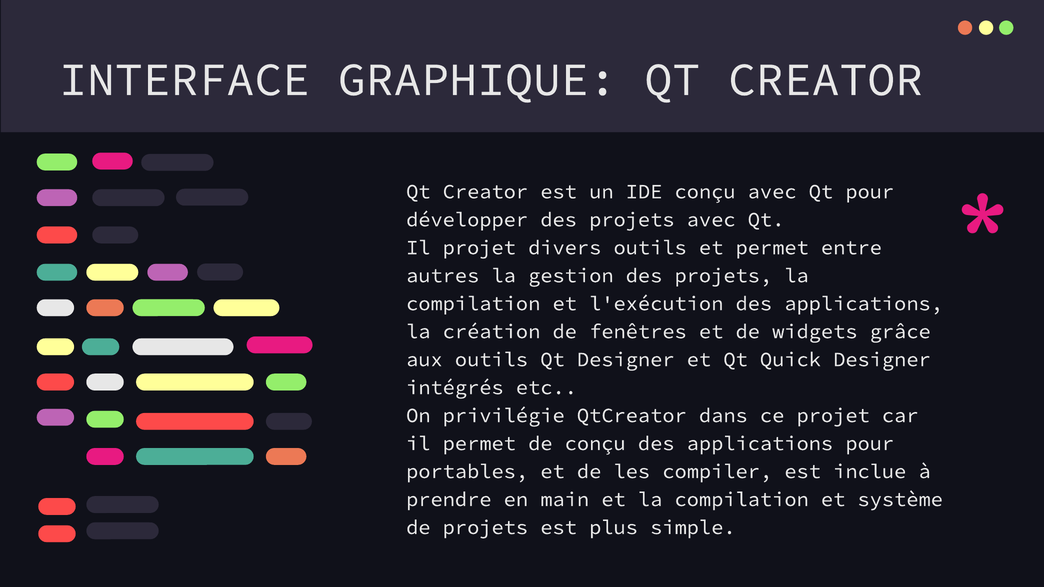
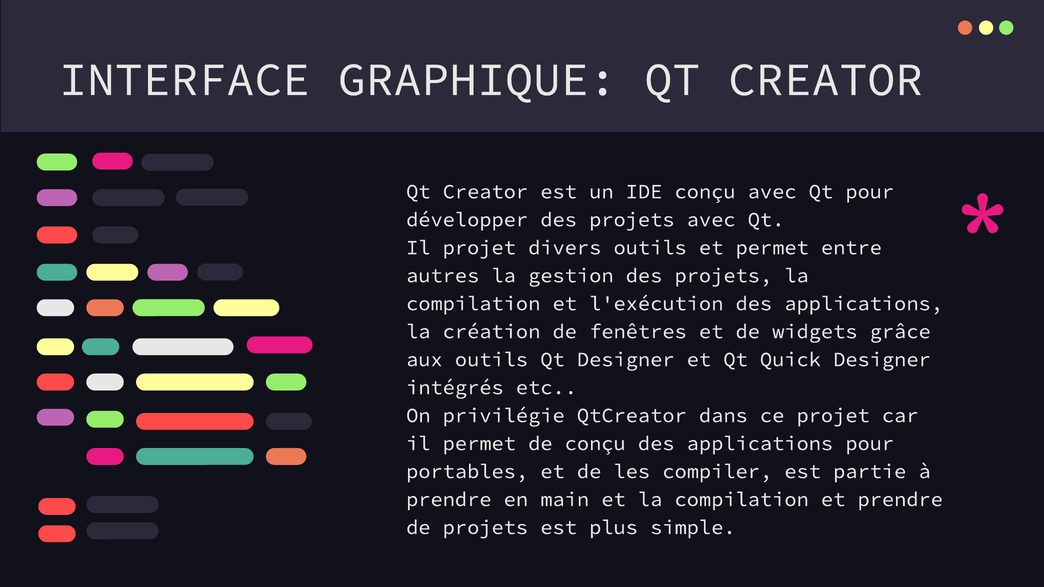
inclue: inclue -> partie
et système: système -> prendre
